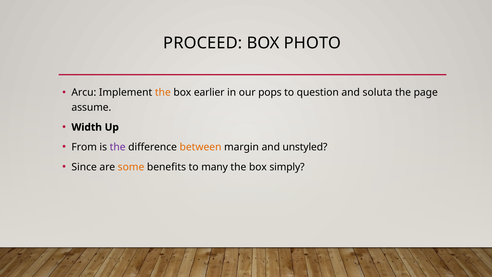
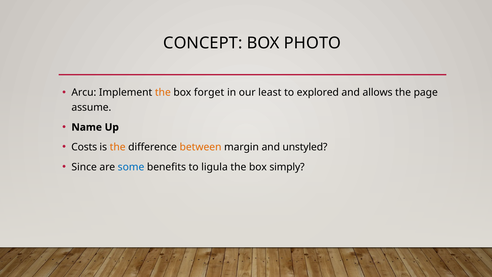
PROCEED: PROCEED -> CONCEPT
earlier: earlier -> forget
pops: pops -> least
question: question -> explored
soluta: soluta -> allows
Width: Width -> Name
From: From -> Costs
the at (118, 147) colour: purple -> orange
some colour: orange -> blue
many: many -> ligula
